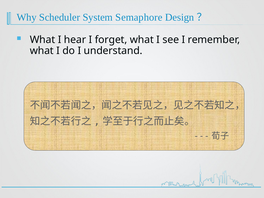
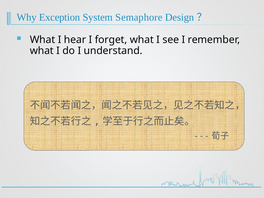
Scheduler: Scheduler -> Exception
